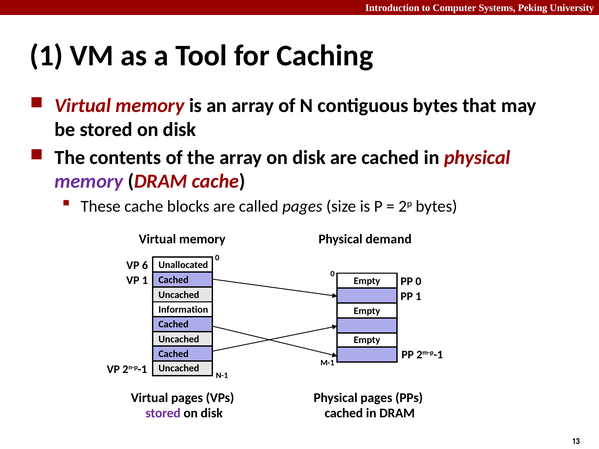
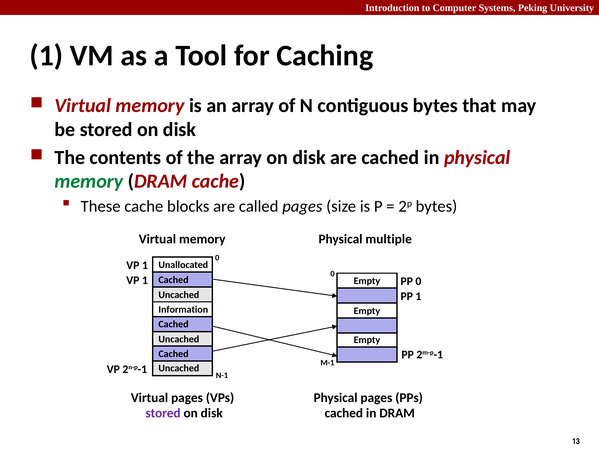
memory at (89, 181) colour: purple -> green
demand: demand -> multiple
6 at (145, 265): 6 -> 1
